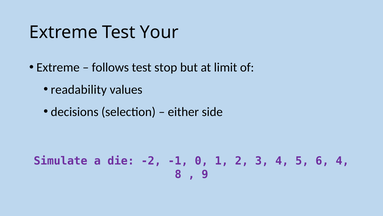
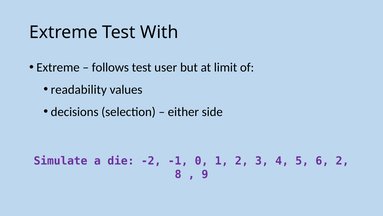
Your: Your -> With
stop: stop -> user
6 4: 4 -> 2
